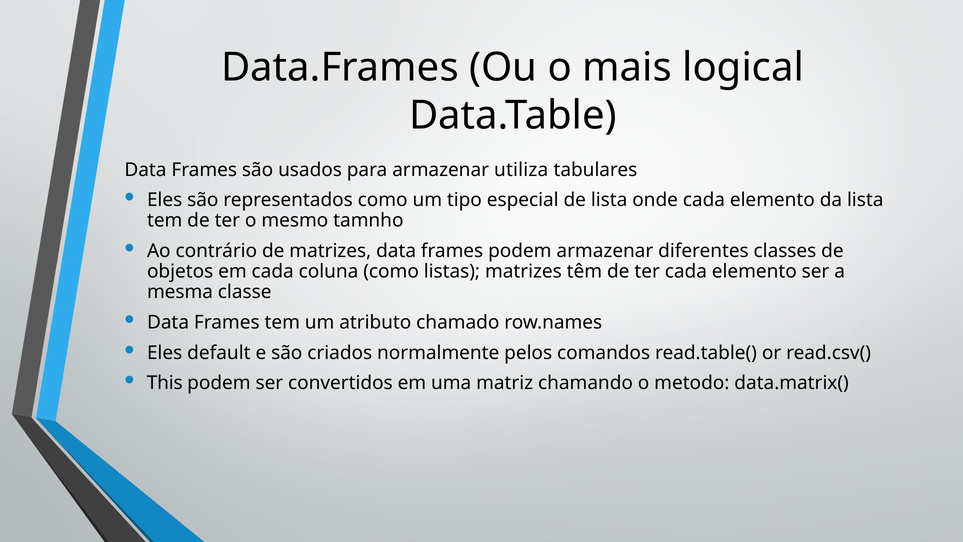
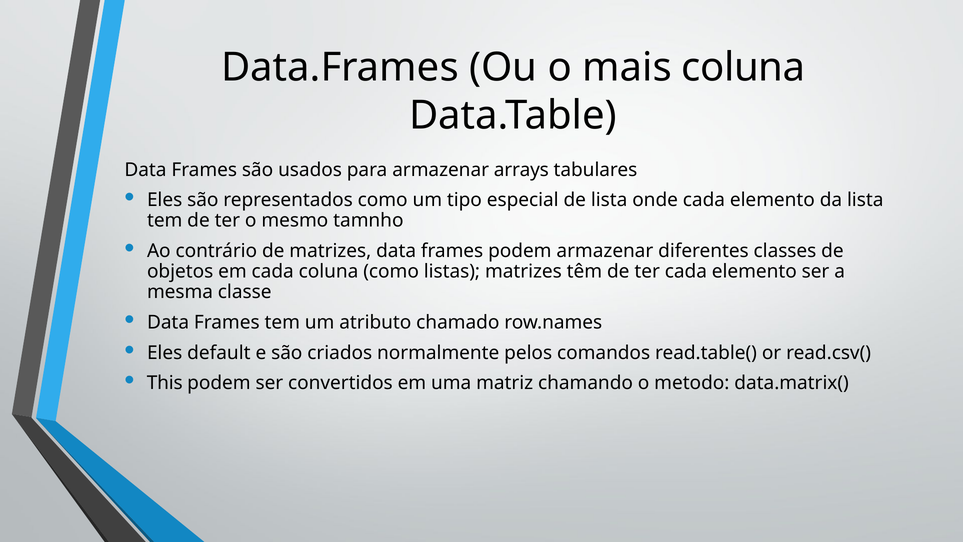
mais logical: logical -> coluna
utiliza: utiliza -> arrays
